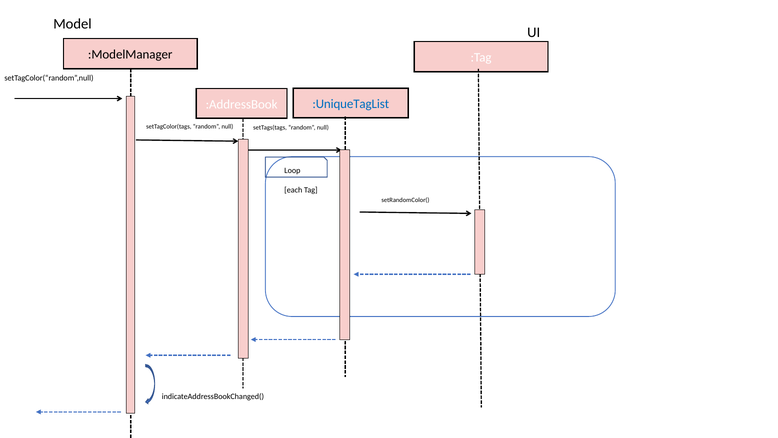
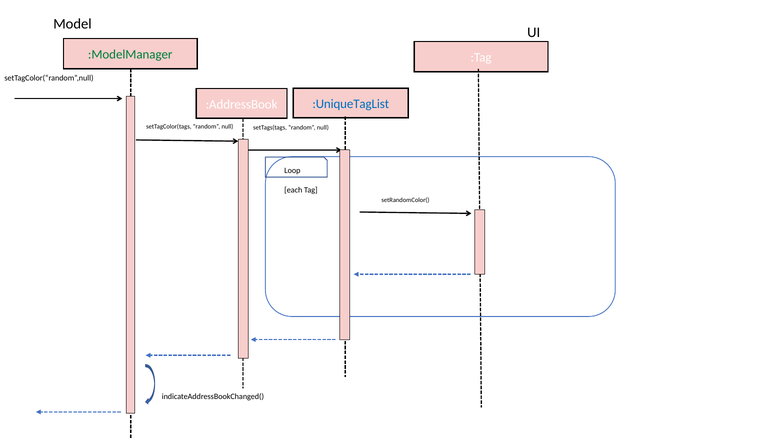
:ModelManager colour: black -> green
